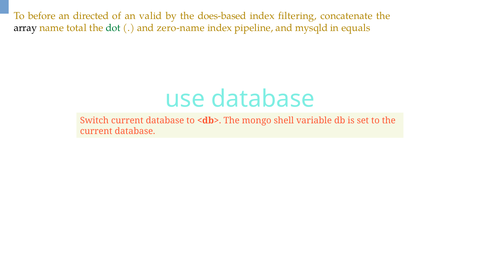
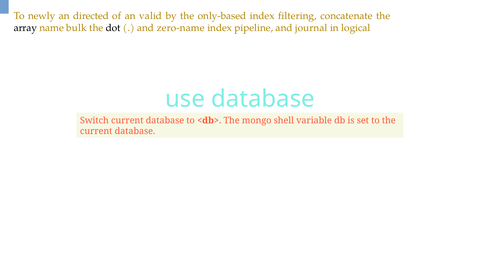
before: before -> newly
does-based: does-based -> only-based
total: total -> bulk
dot colour: green -> black
mysqld: mysqld -> journal
equals: equals -> logical
